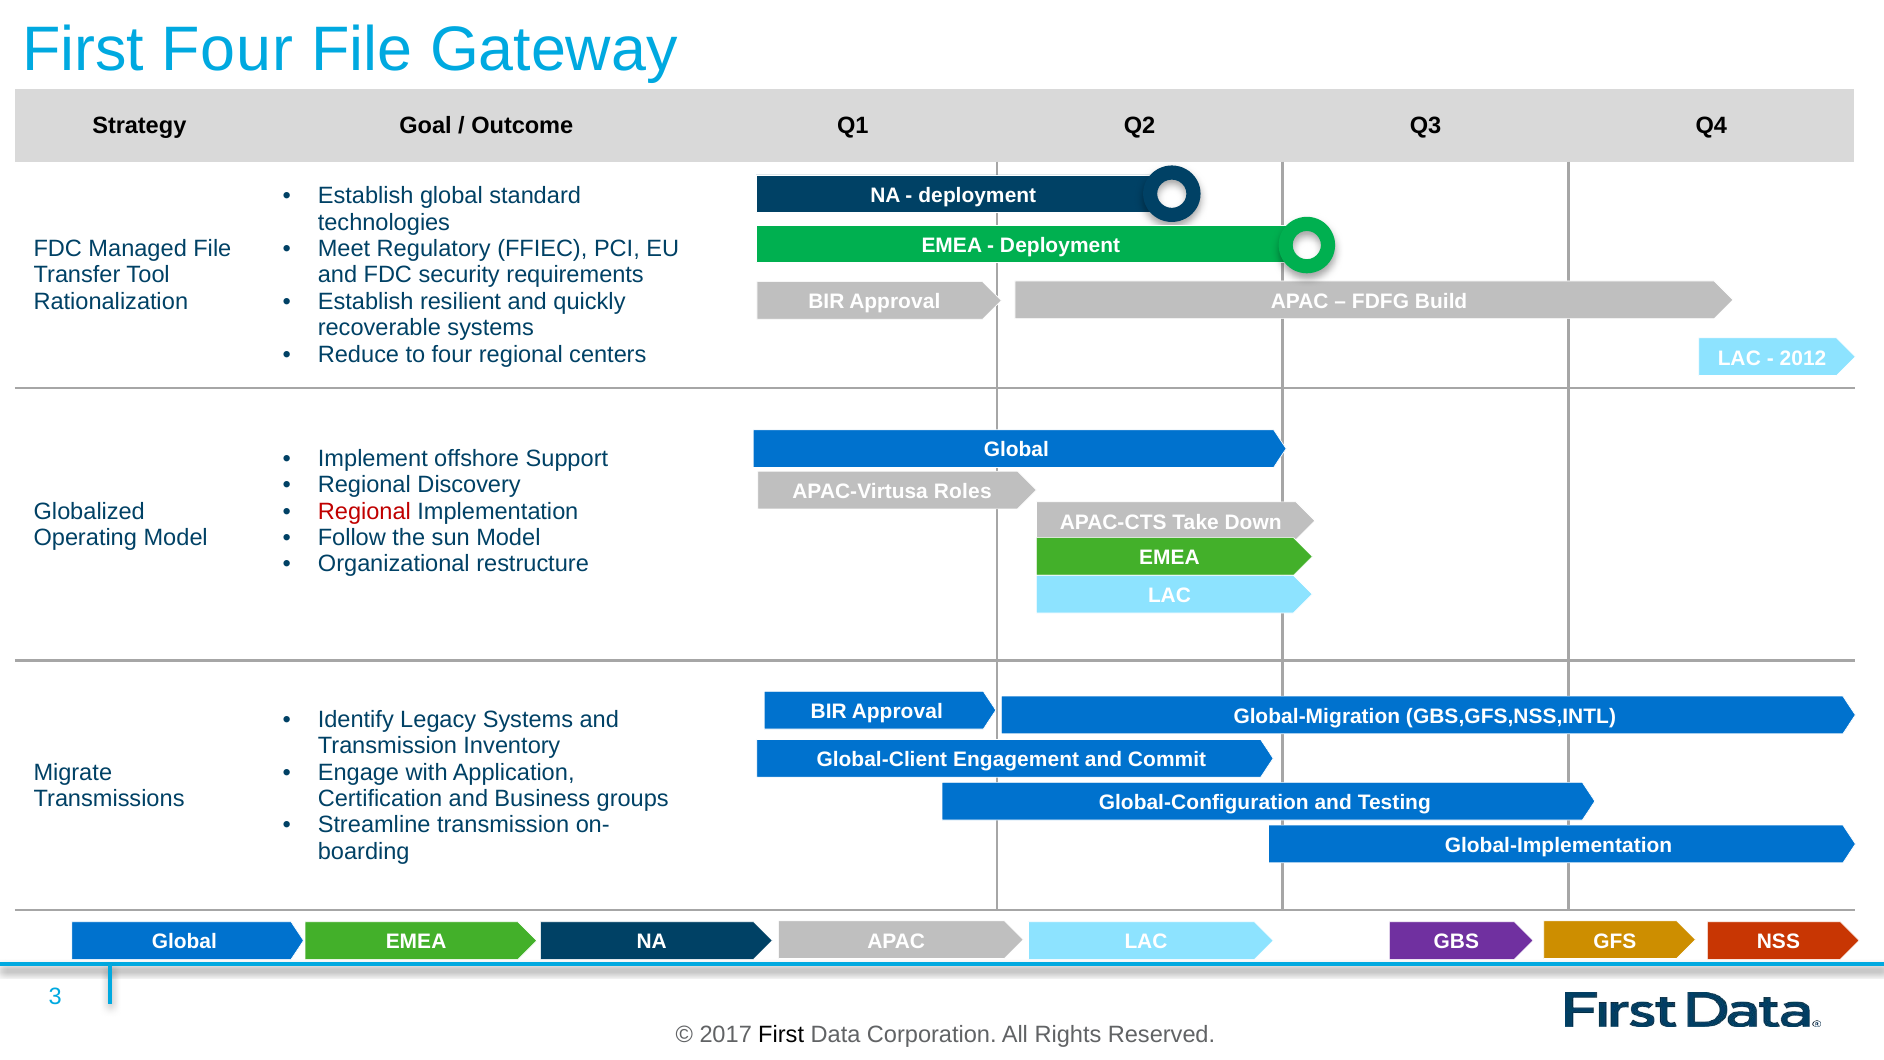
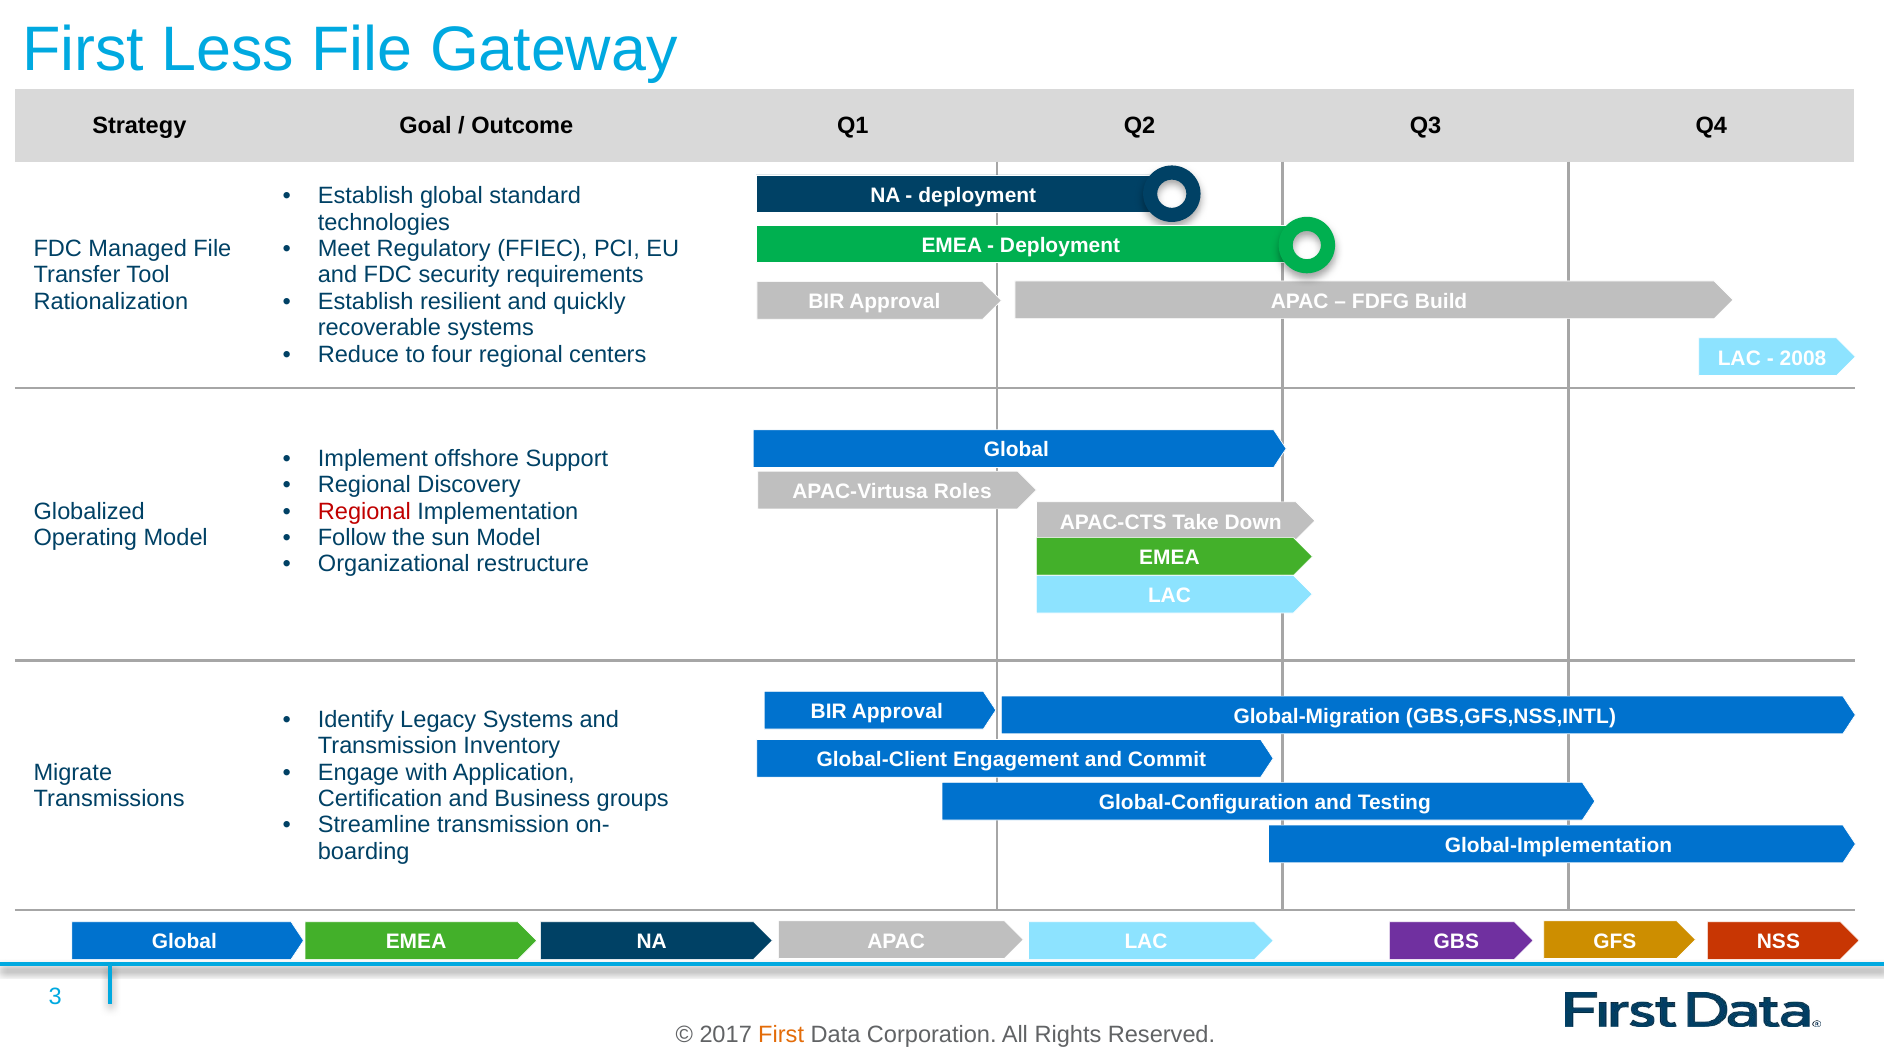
First Four: Four -> Less
2012: 2012 -> 2008
First at (781, 1035) colour: black -> orange
